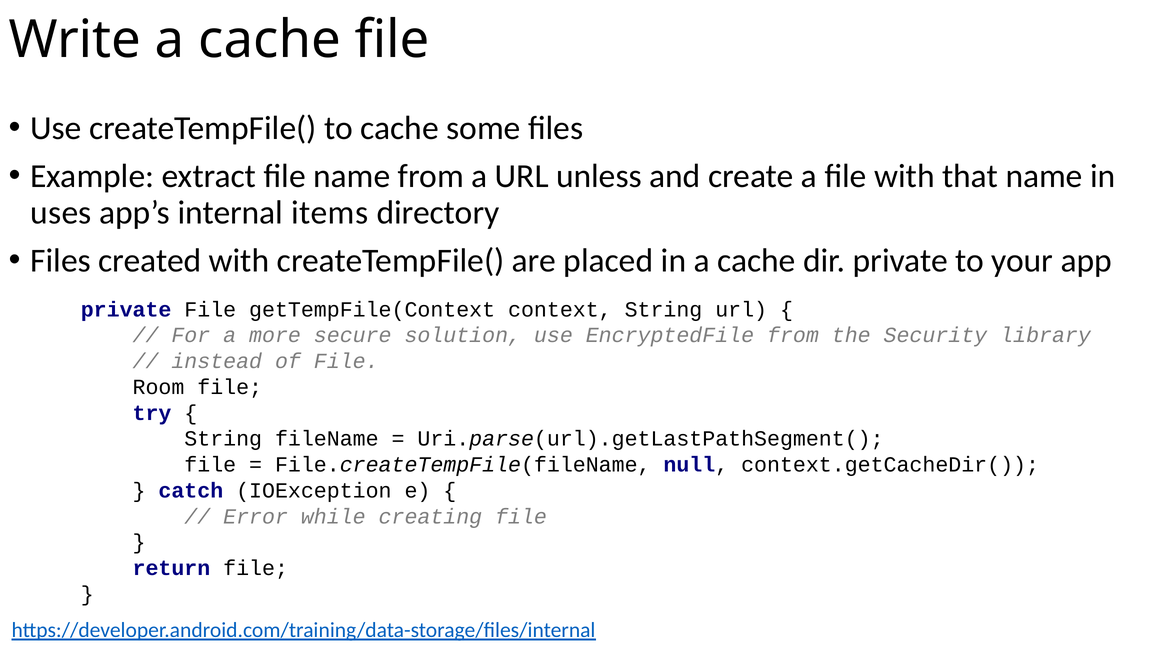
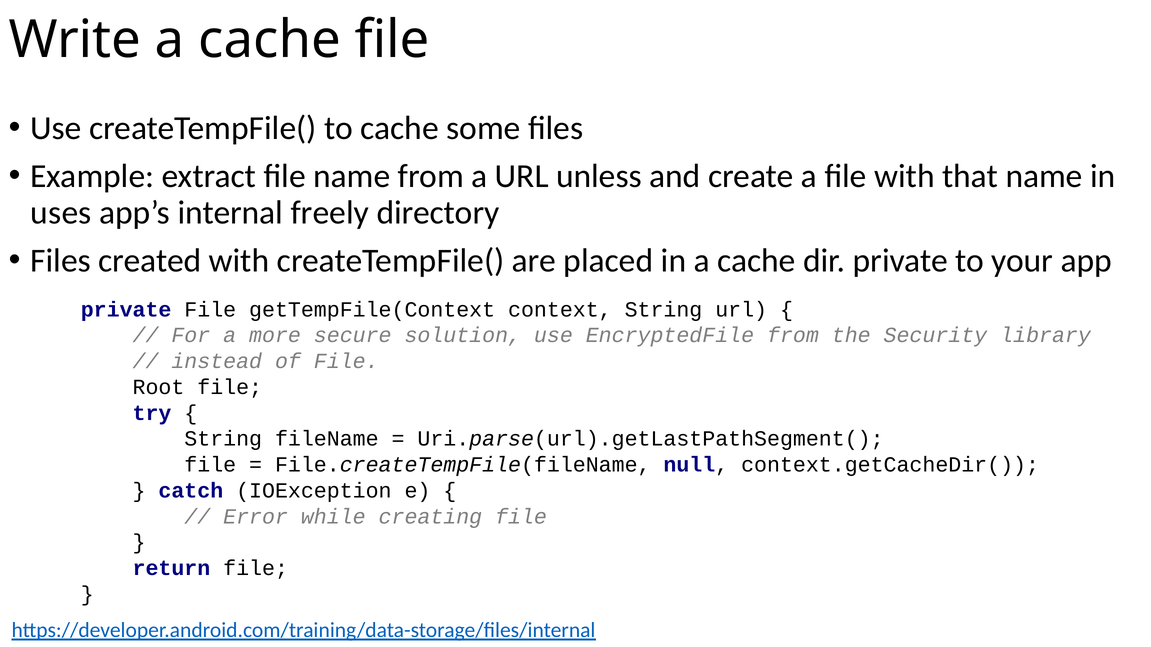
items: items -> freely
Room: Room -> Root
